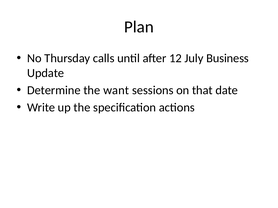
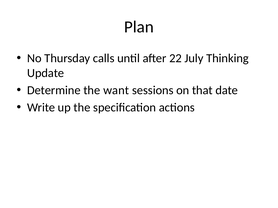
12: 12 -> 22
Business: Business -> Thinking
